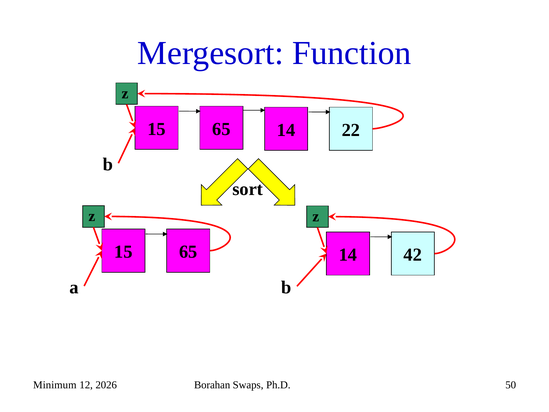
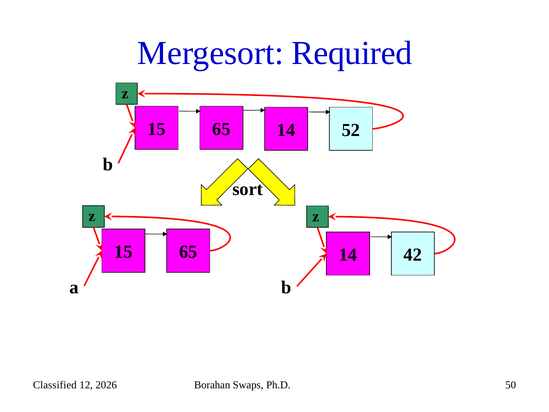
Function: Function -> Required
22: 22 -> 52
Minimum: Minimum -> Classified
